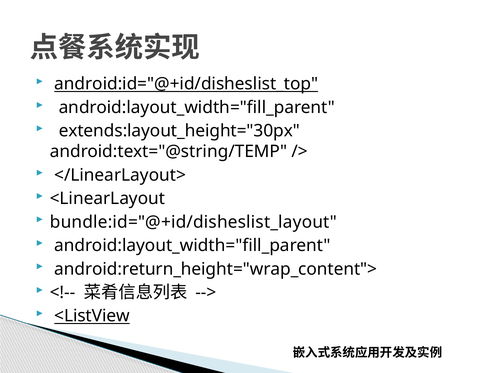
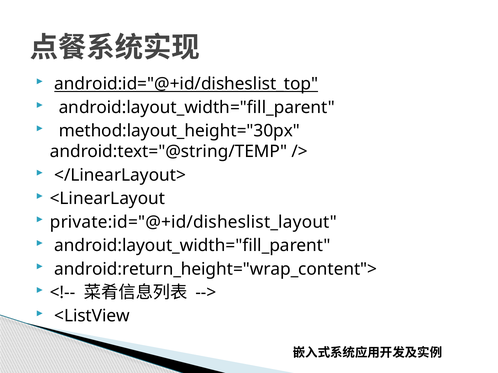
extends:layout_height="30px: extends:layout_height="30px -> method:layout_height="30px
bundle:id="@+id/disheslist_layout: bundle:id="@+id/disheslist_layout -> private:id="@+id/disheslist_layout
<ListView underline: present -> none
